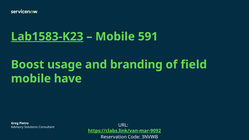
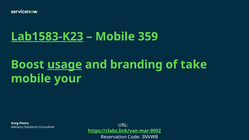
591: 591 -> 359
usage underline: none -> present
field: field -> take
have: have -> your
